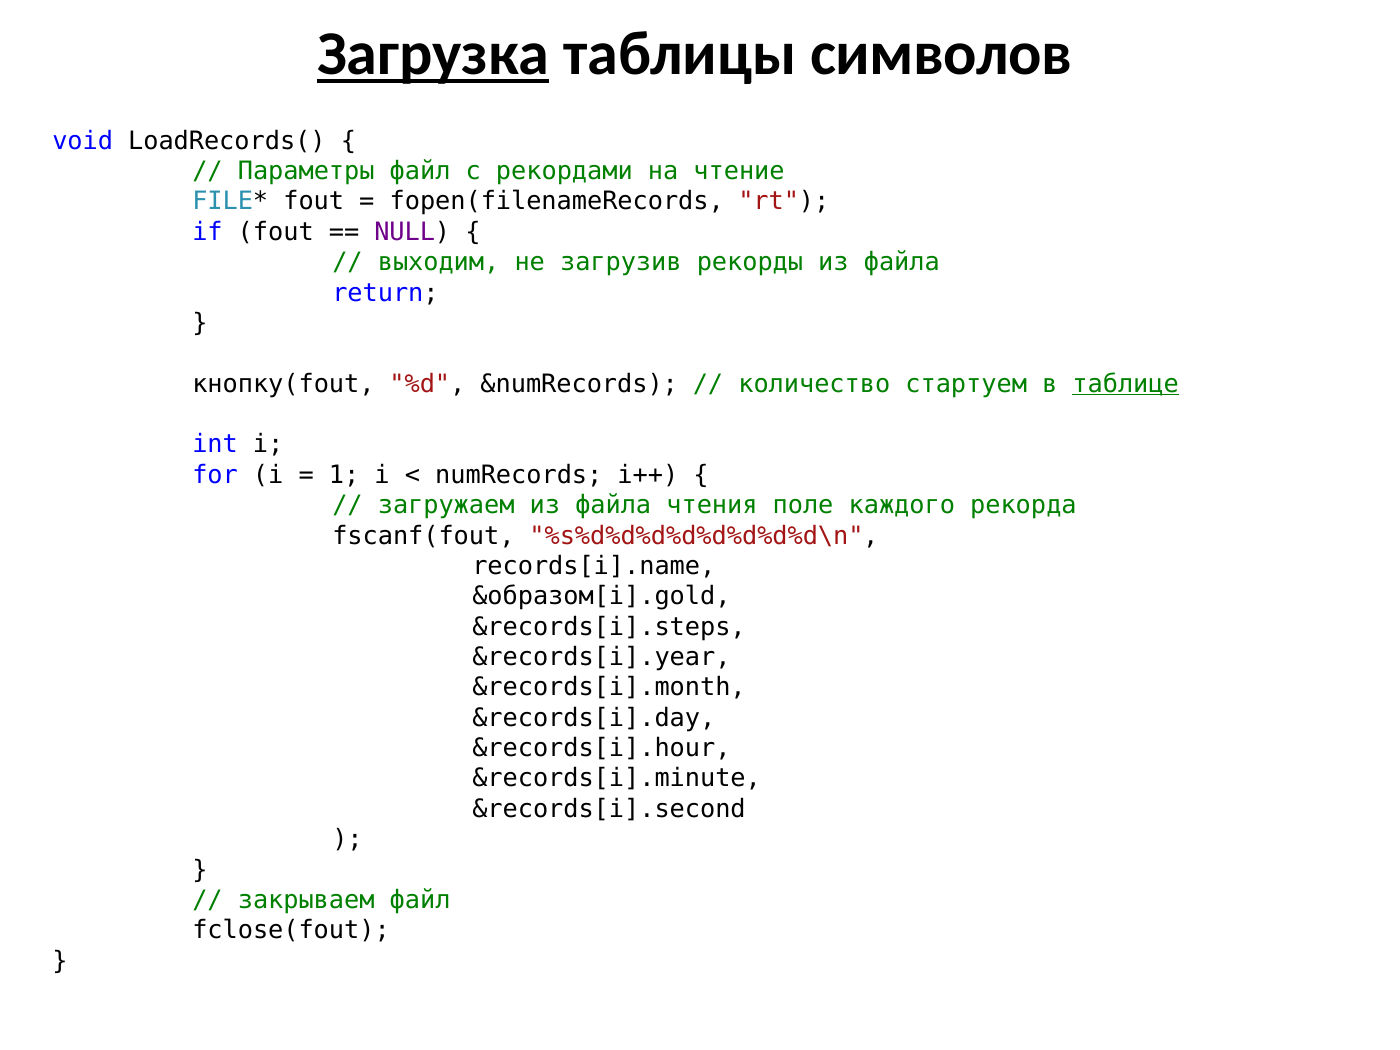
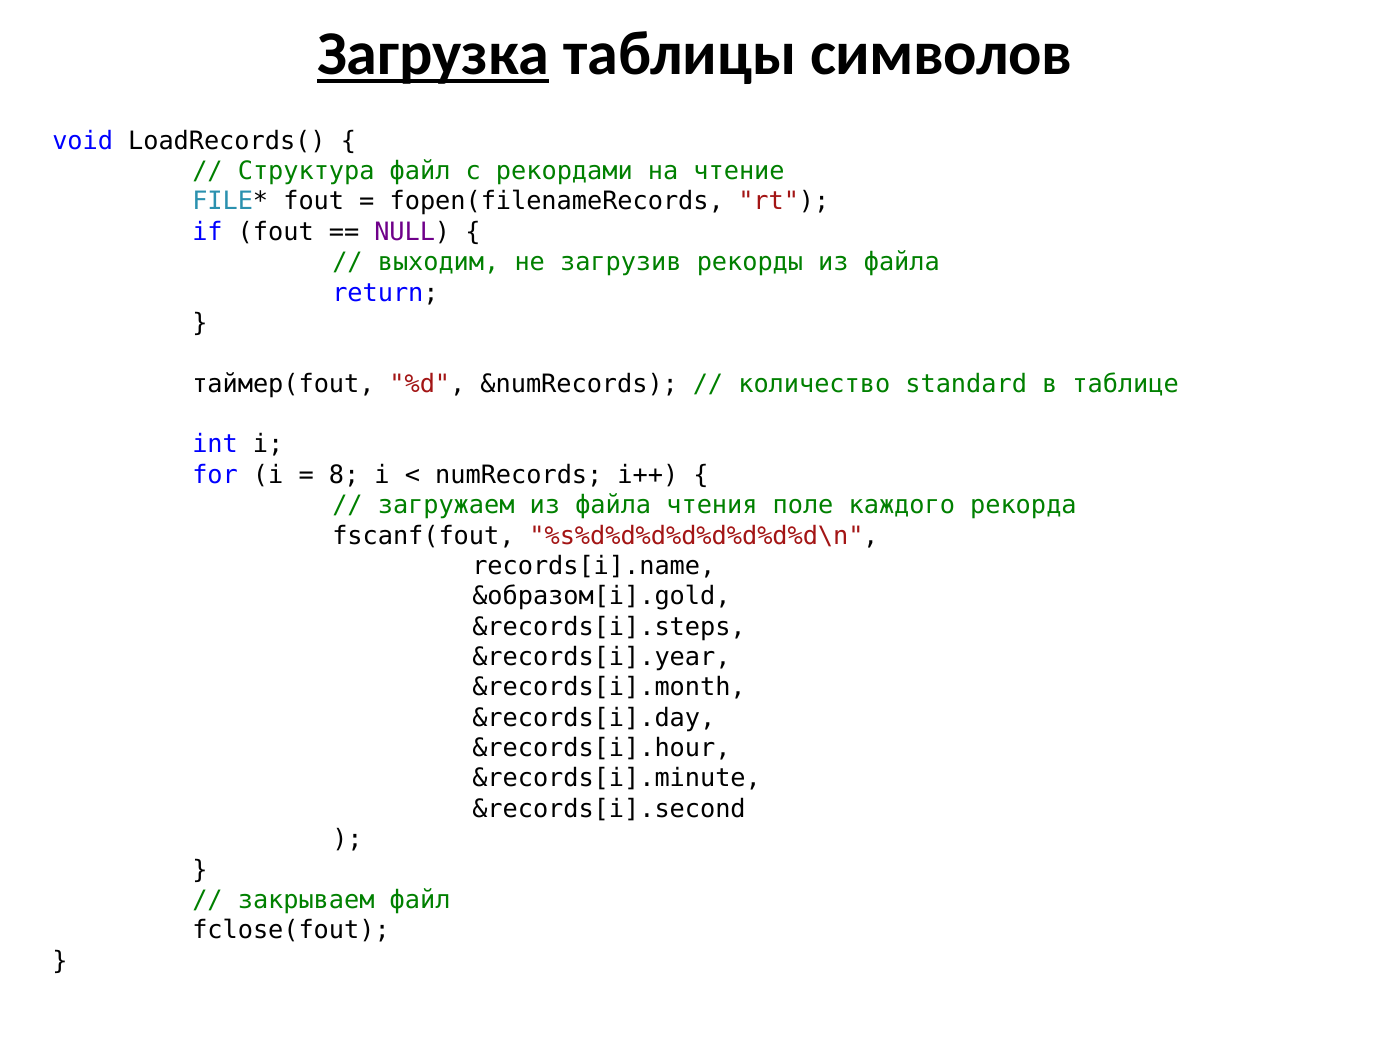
Параметры: Параметры -> Структура
кнопку(fout: кнопку(fout -> таймер(fout
стартуем: стартуем -> standard
таблице underline: present -> none
1: 1 -> 8
